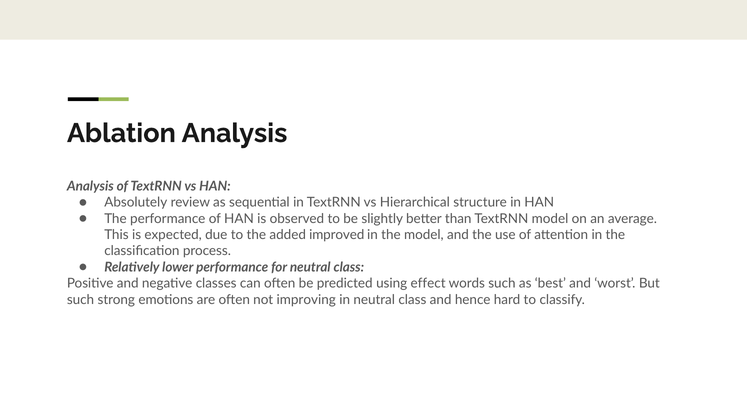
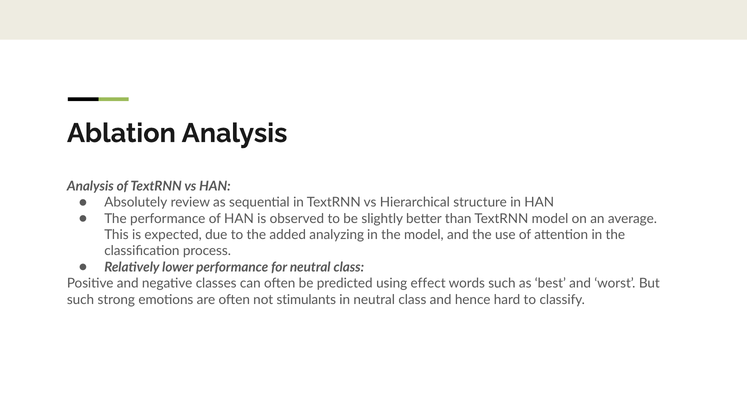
improved: improved -> analyzing
improving: improving -> stimulants
